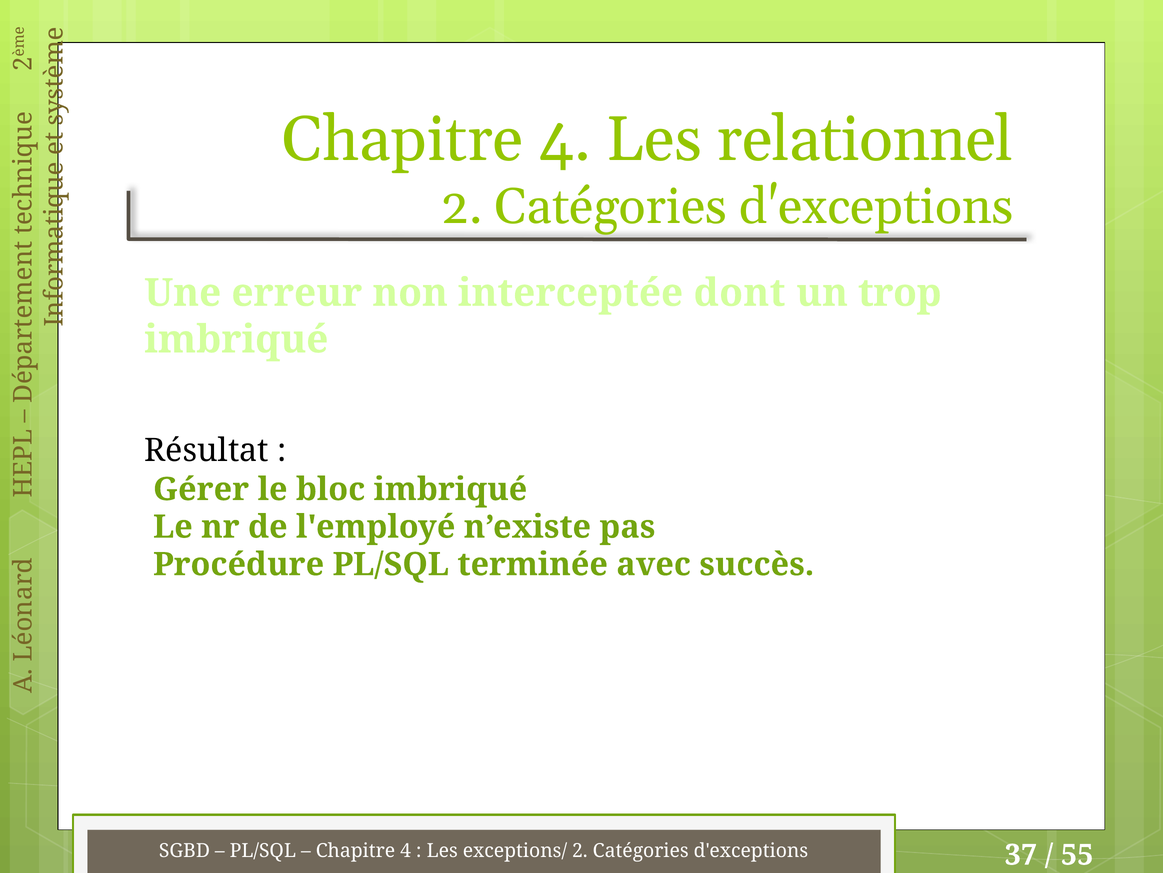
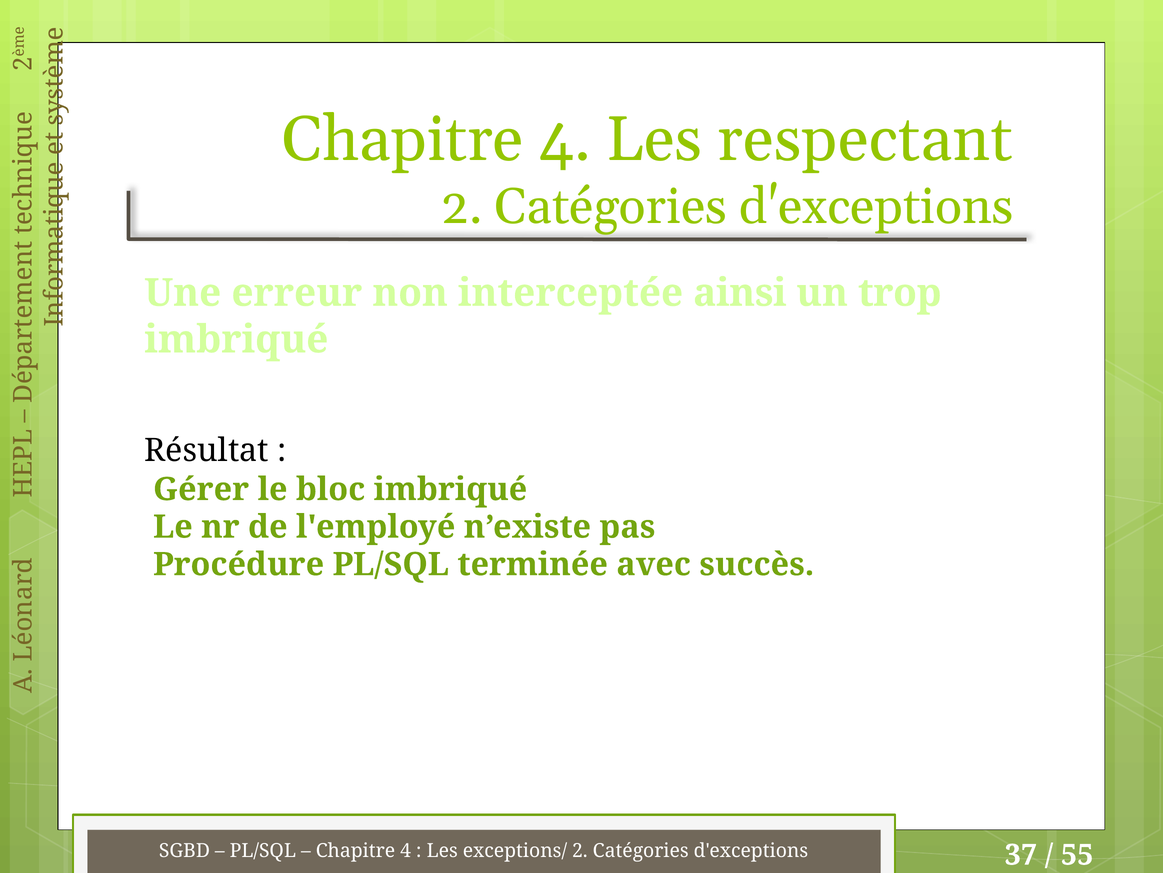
relationnel: relationnel -> respectant
dont: dont -> ainsi
